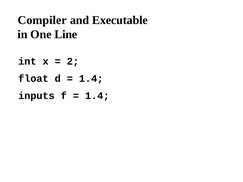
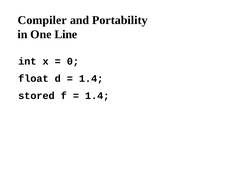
Executable: Executable -> Portability
2: 2 -> 0
inputs: inputs -> stored
